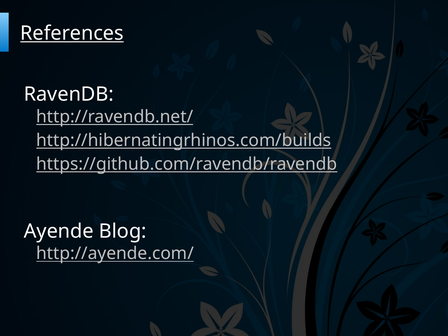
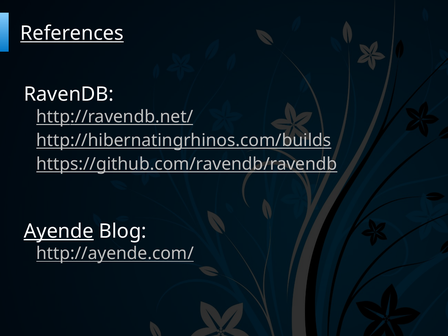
Ayende underline: none -> present
